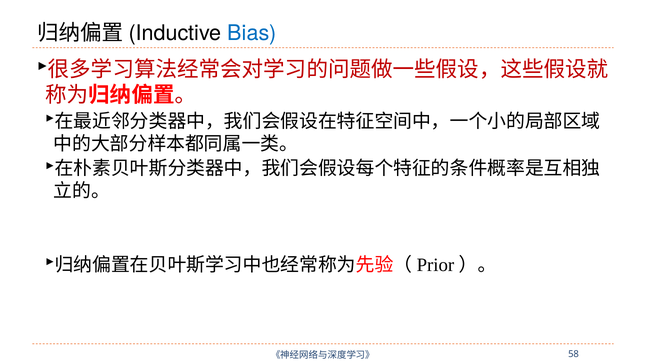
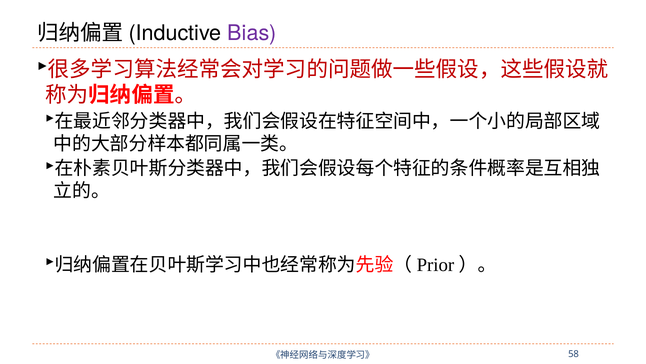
Bias colour: blue -> purple
